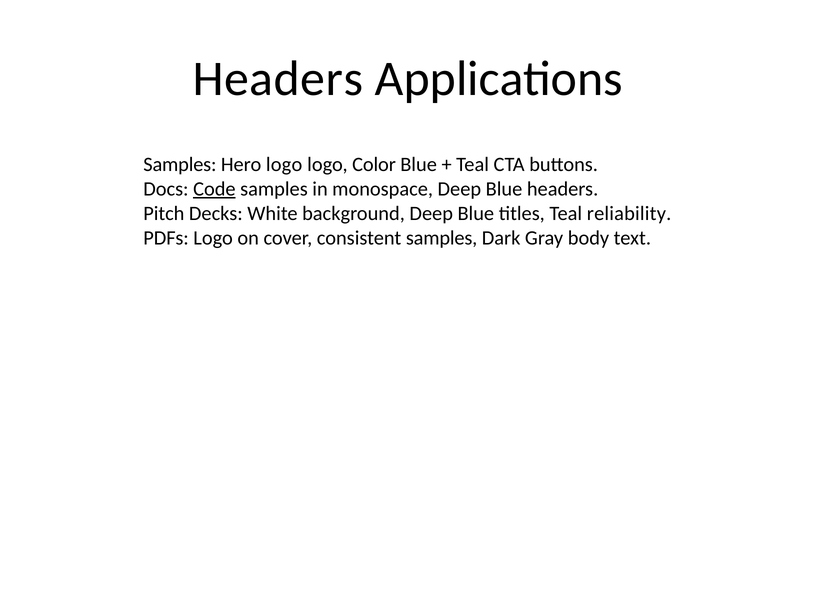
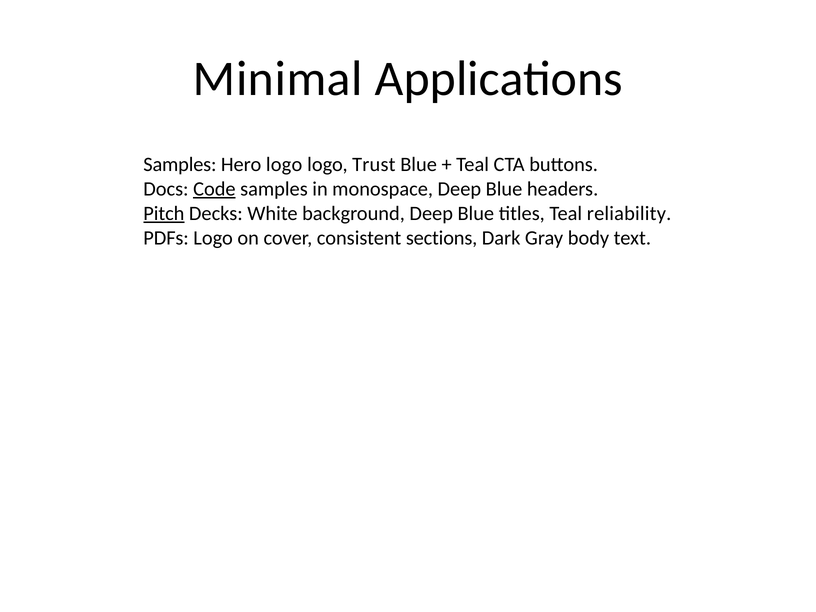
Headers at (278, 79): Headers -> Minimal
Color: Color -> Trust
Pitch underline: none -> present
consistent samples: samples -> sections
